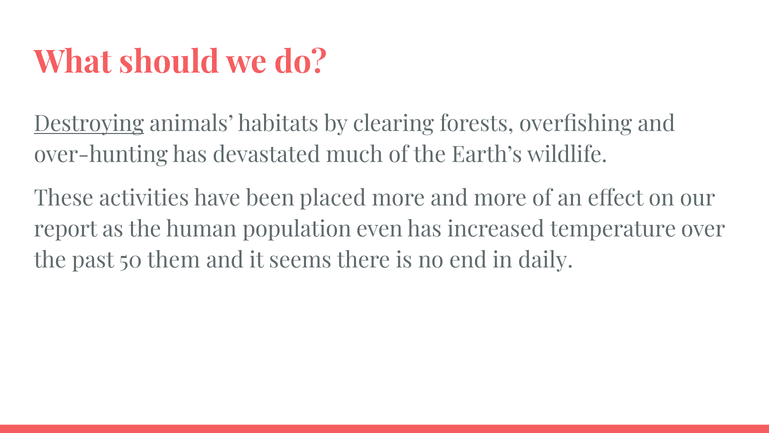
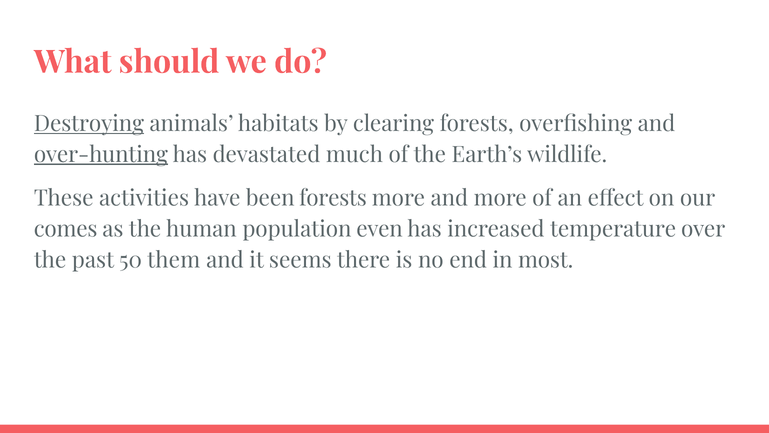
over-hunting underline: none -> present
been placed: placed -> forests
report: report -> comes
daily: daily -> most
